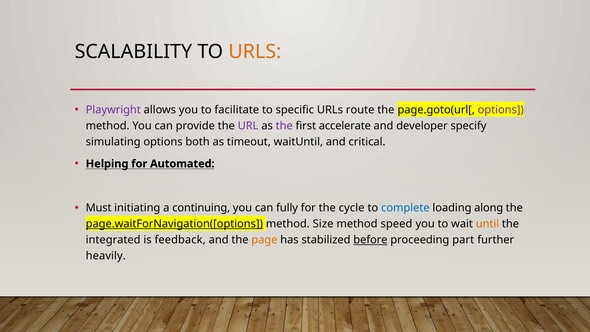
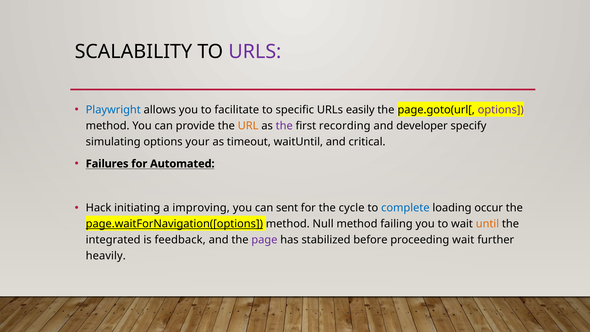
URLS at (255, 52) colour: orange -> purple
Playwright colour: purple -> blue
route: route -> easily
URL colour: purple -> orange
accelerate: accelerate -> recording
both: both -> your
Helping: Helping -> Failures
Must: Must -> Hack
continuing: continuing -> improving
fully: fully -> sent
along: along -> occur
Size: Size -> Null
speed: speed -> failing
page colour: orange -> purple
before underline: present -> none
proceeding part: part -> wait
